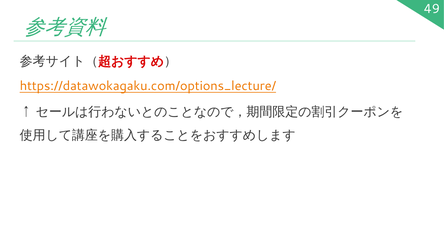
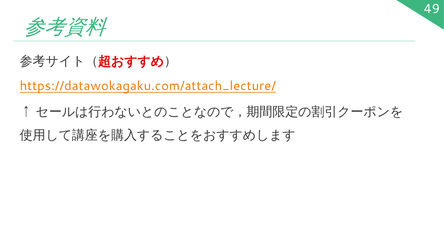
https://datawokagaku.com/options_lecture/: https://datawokagaku.com/options_lecture/ -> https://datawokagaku.com/attach_lecture/
